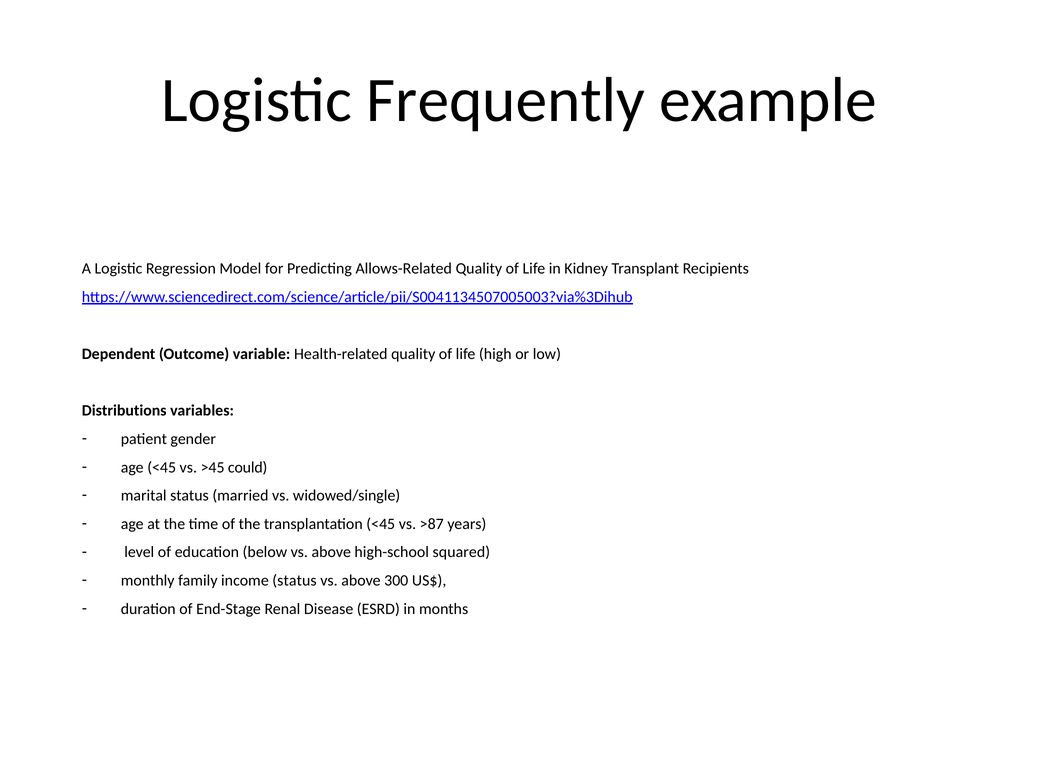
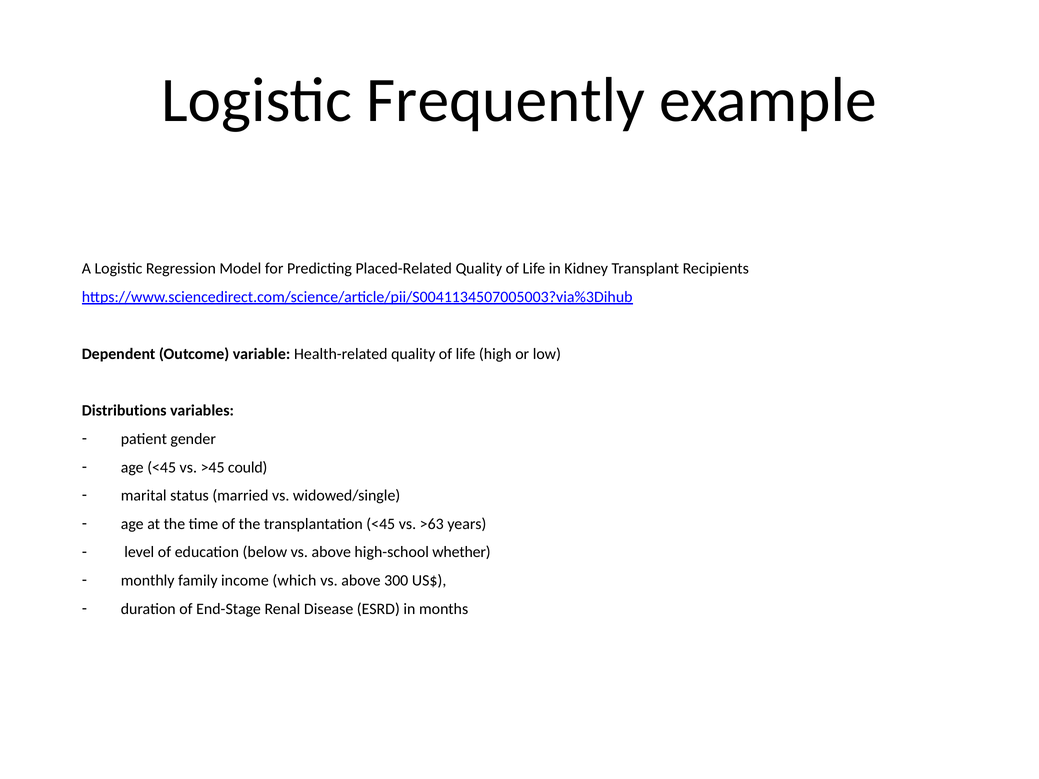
Allows-Related: Allows-Related -> Placed-Related
>87: >87 -> >63
squared: squared -> whether
income status: status -> which
